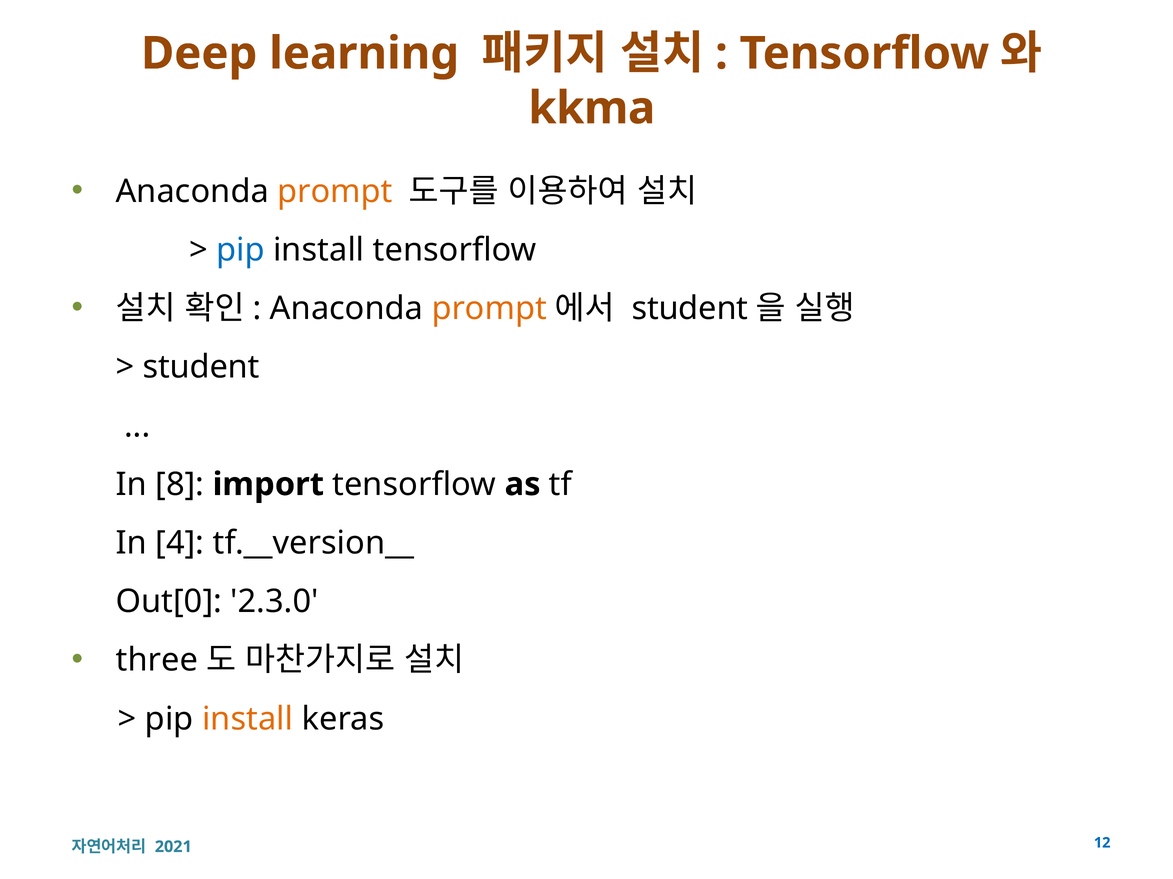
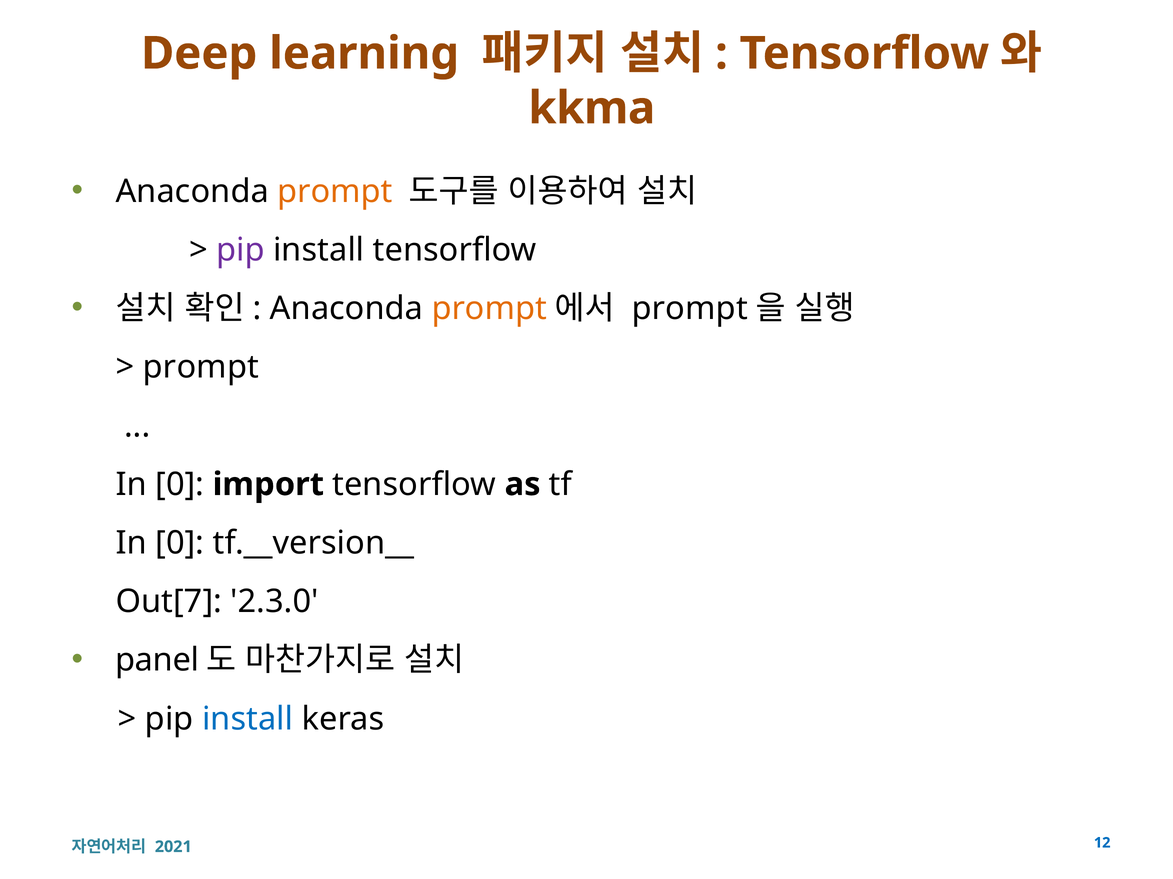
pip at (240, 250) colour: blue -> purple
student at (690, 309): student -> prompt
student at (201, 367): student -> prompt
8 at (180, 485): 8 -> 0
4 at (180, 543): 4 -> 0
Out[0: Out[0 -> Out[7
three: three -> panel
install at (248, 719) colour: orange -> blue
